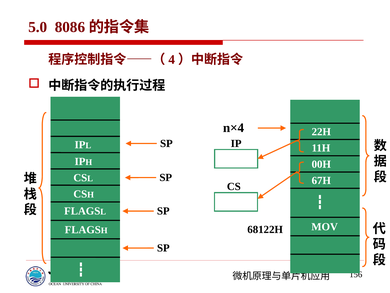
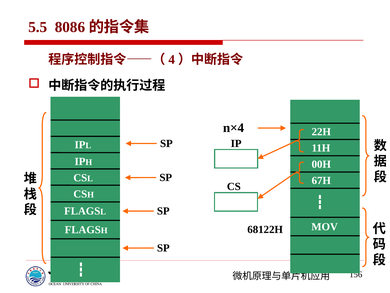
5.0: 5.0 -> 5.5
